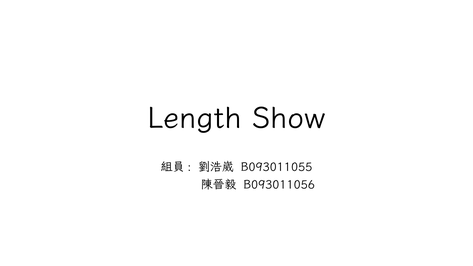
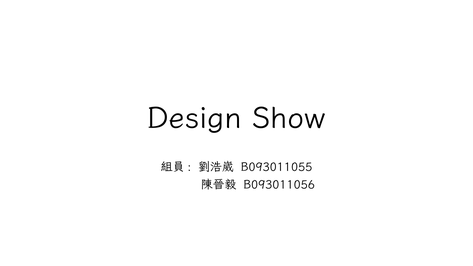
Length: Length -> Design
